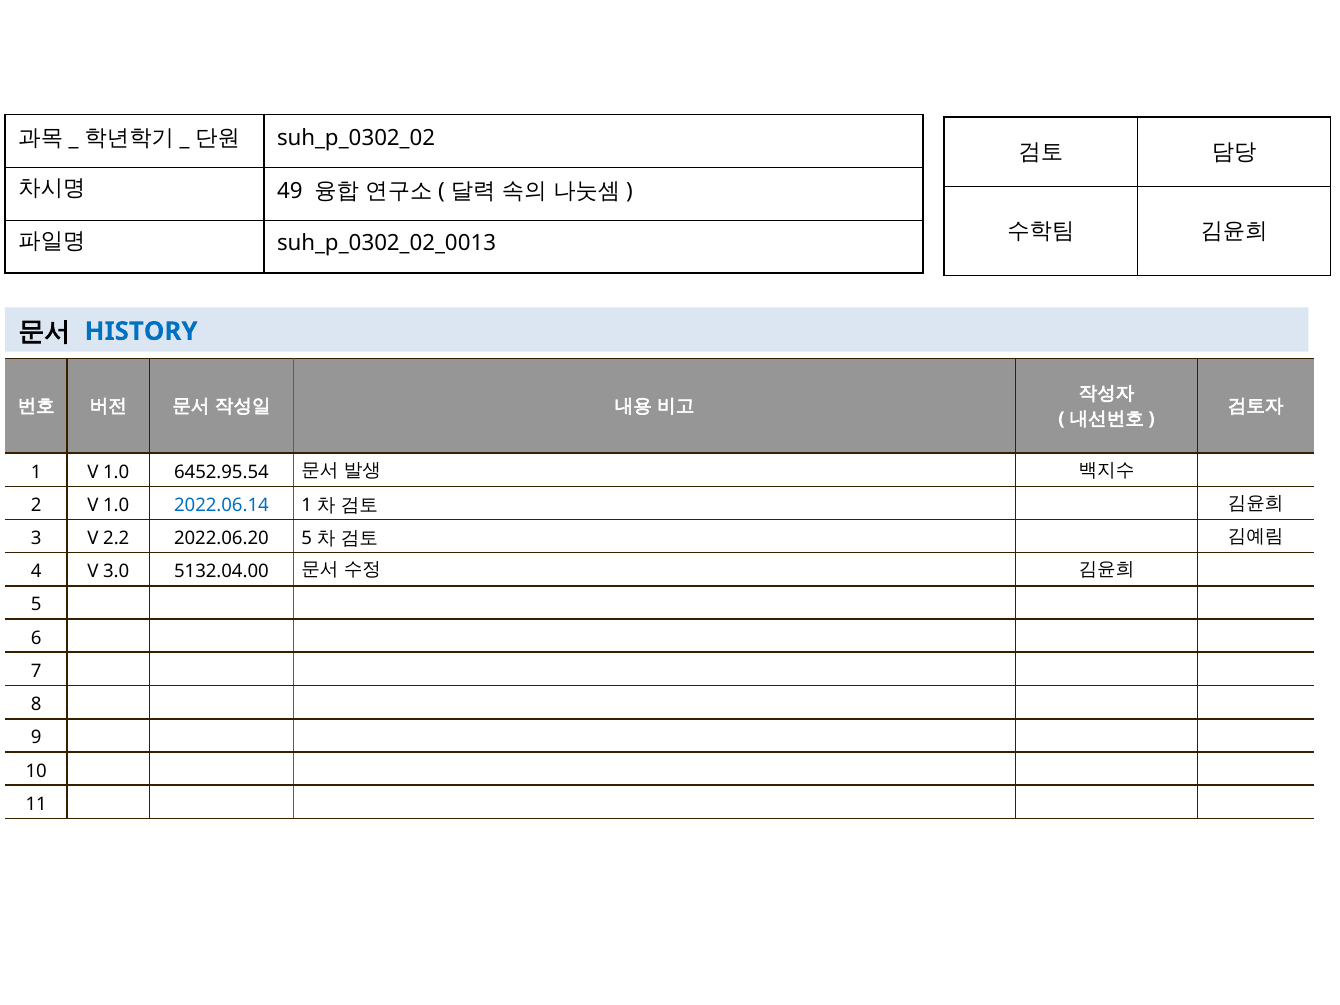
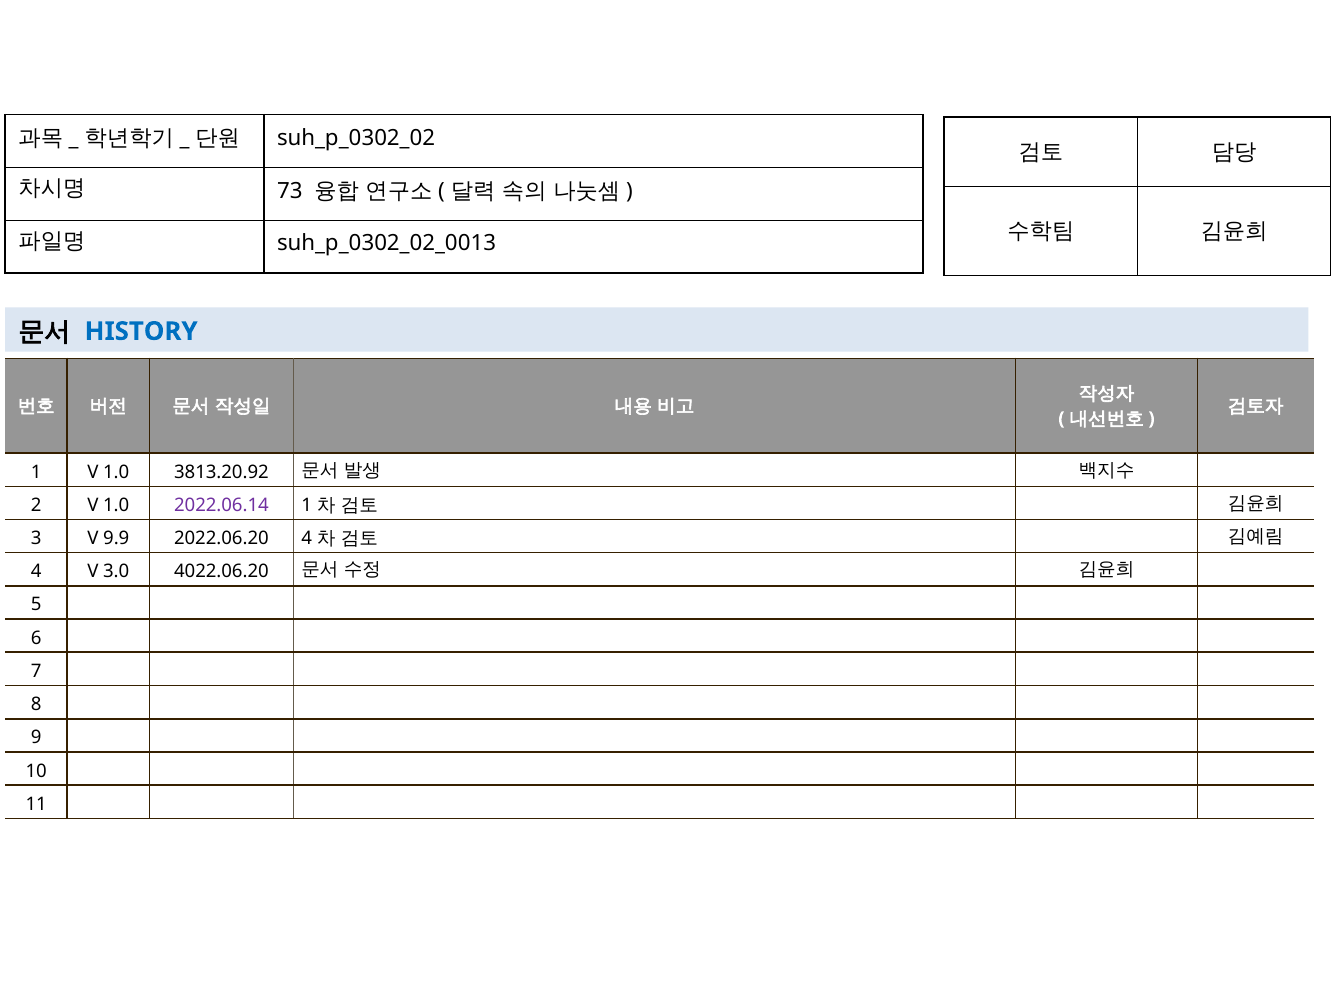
49: 49 -> 73
6452.95.54: 6452.95.54 -> 3813.20.92
2022.06.14 colour: blue -> purple
2.2: 2.2 -> 9.9
2022.06.20 5: 5 -> 4
5132.04.00: 5132.04.00 -> 4022.06.20
